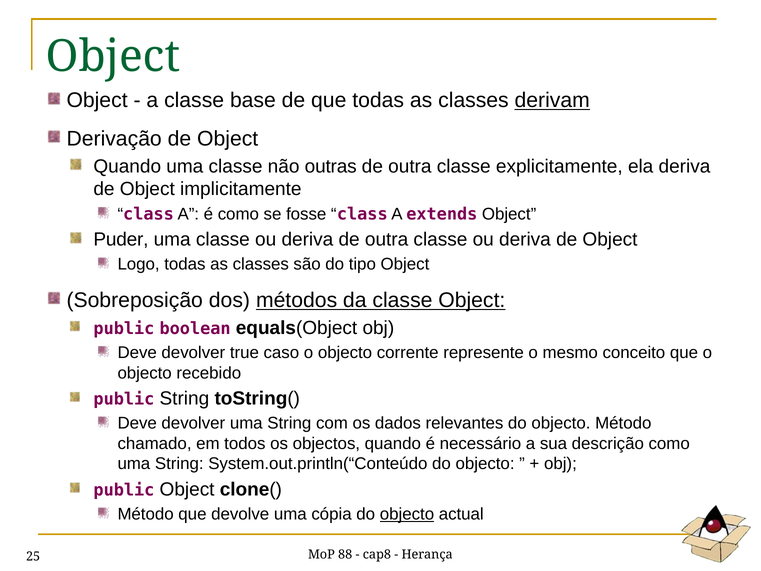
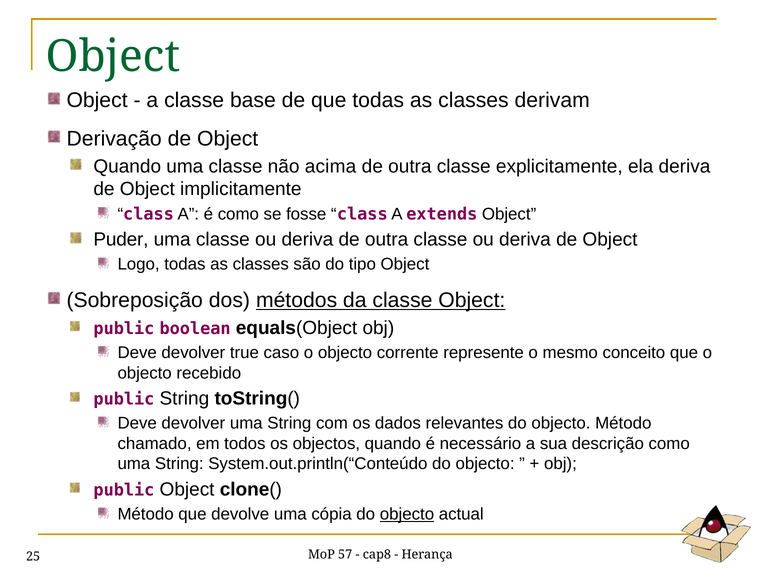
derivam underline: present -> none
outras: outras -> acima
88: 88 -> 57
